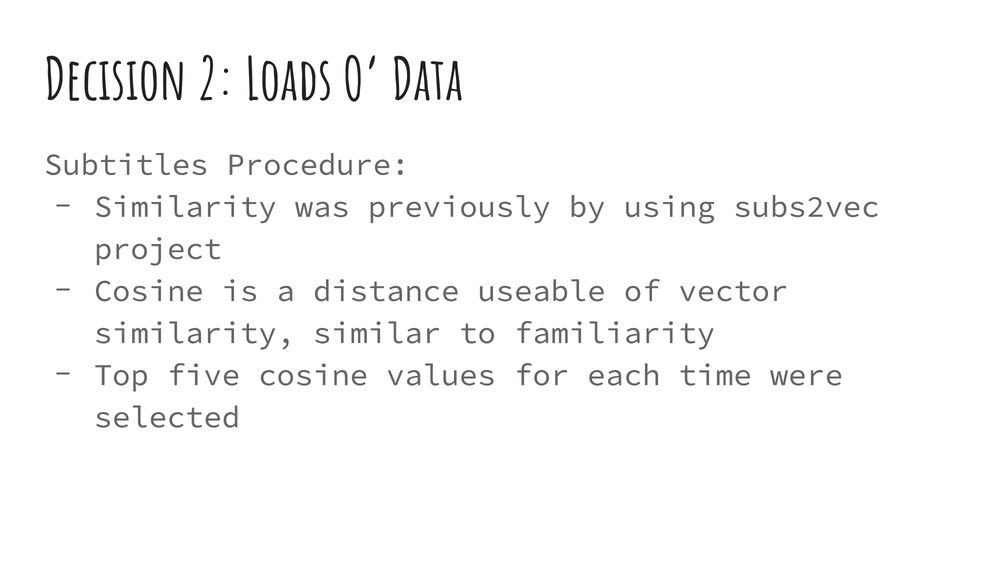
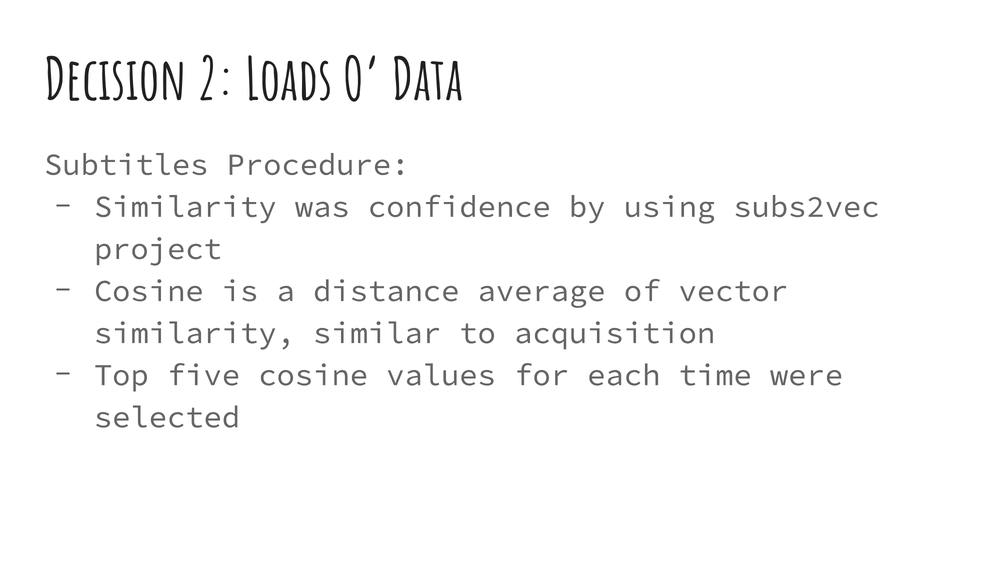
previously: previously -> confidence
useable: useable -> average
familiarity: familiarity -> acquisition
